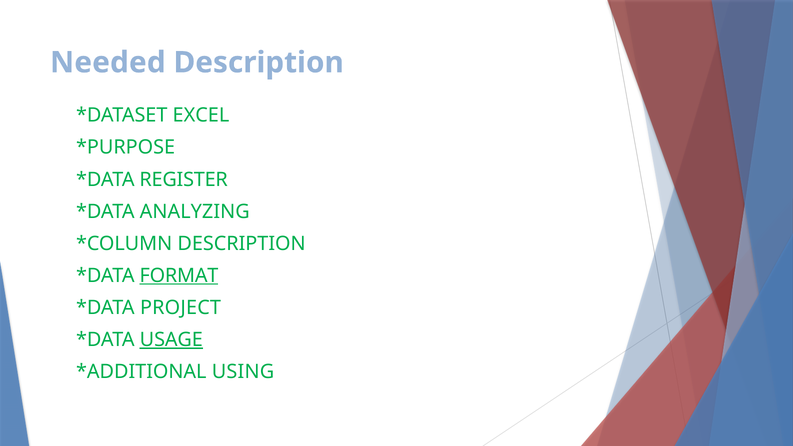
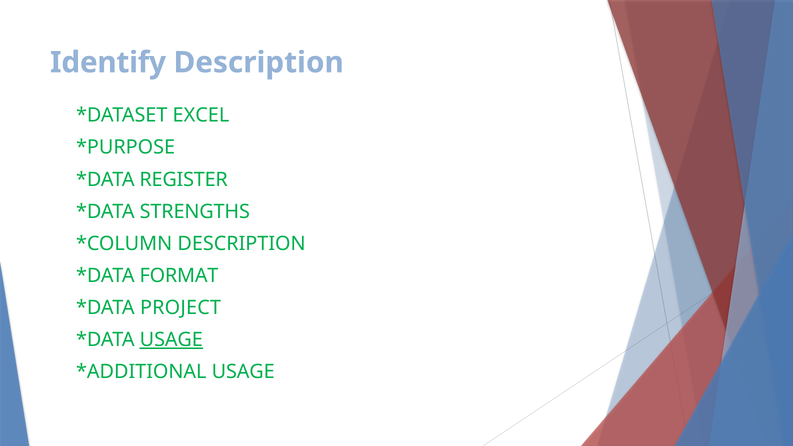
Needed: Needed -> Identify
ANALYZING: ANALYZING -> STRENGTHS
FORMAT underline: present -> none
USING at (243, 372): USING -> USAGE
